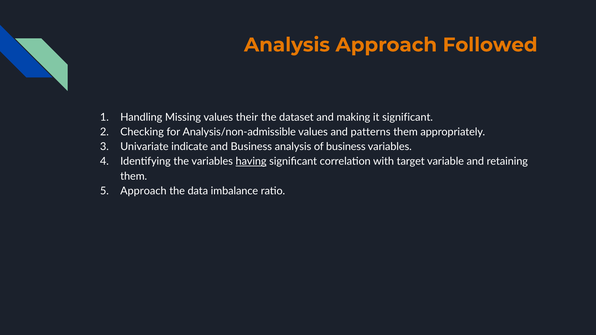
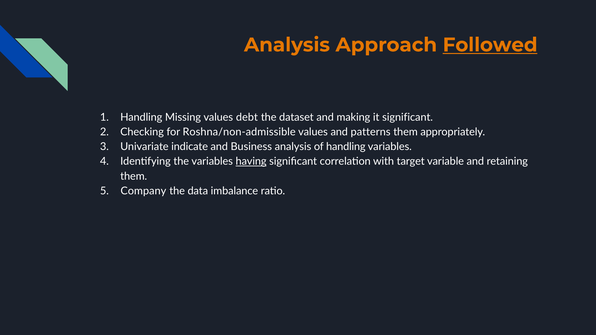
Followed underline: none -> present
their: their -> debt
Analysis/non-admissible: Analysis/non-admissible -> Roshna/non-admissible
of business: business -> handling
Approach at (143, 191): Approach -> Company
